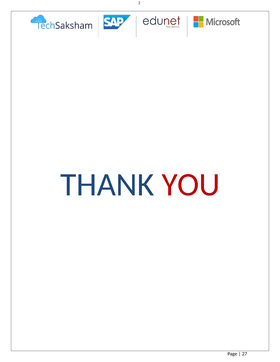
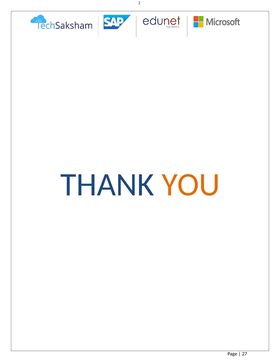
YOU colour: red -> orange
